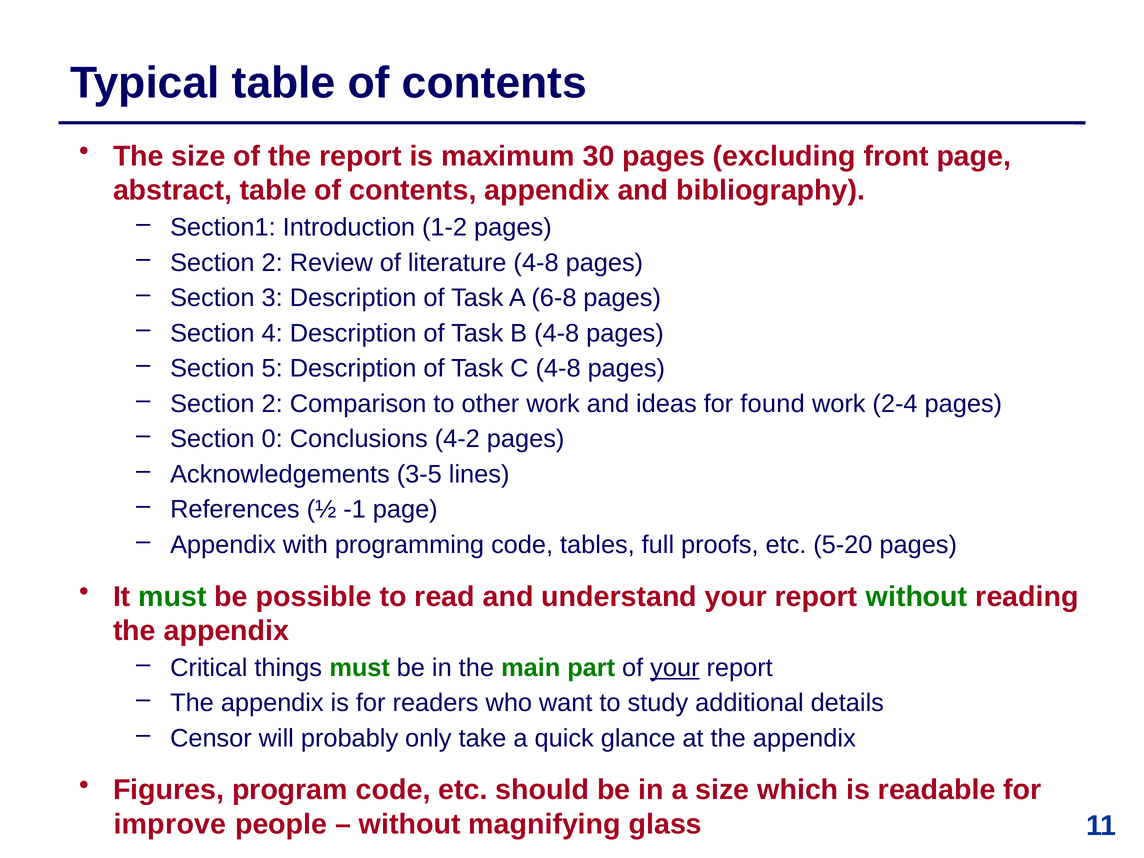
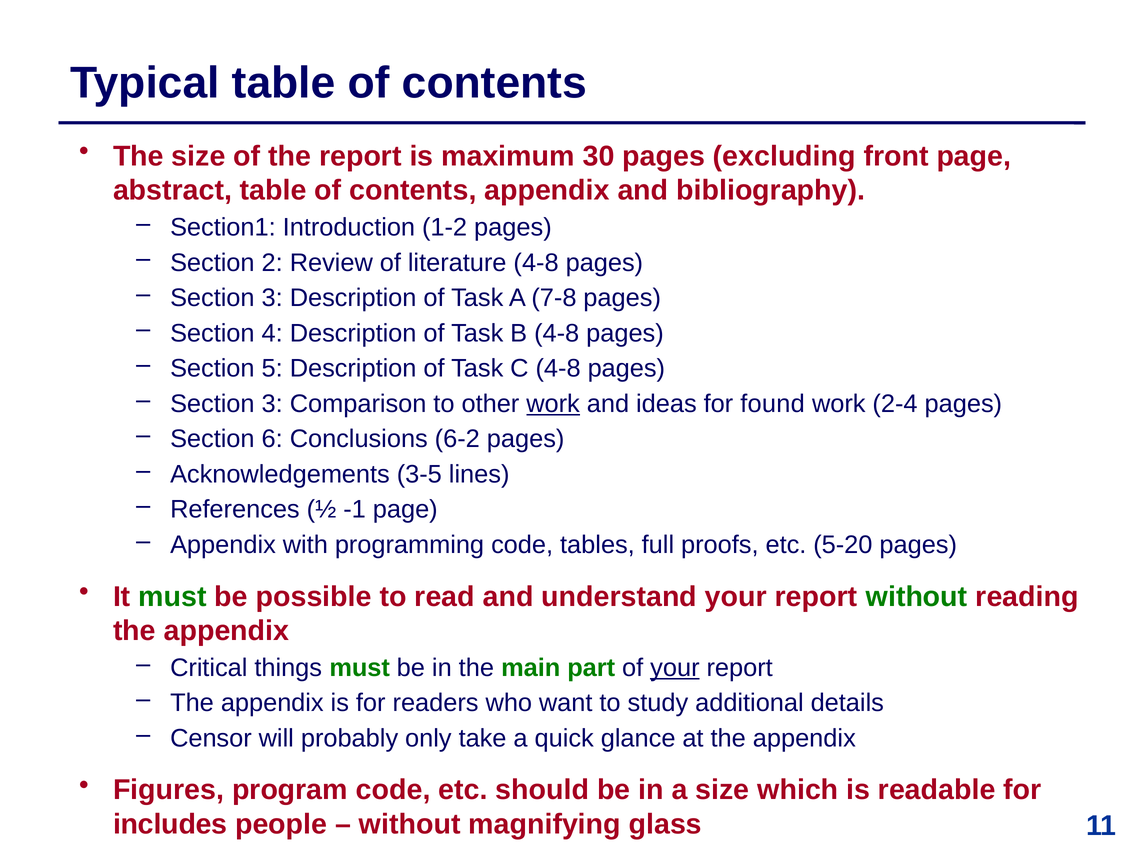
6-8: 6-8 -> 7-8
2 at (272, 404): 2 -> 3
work at (553, 404) underline: none -> present
0: 0 -> 6
4-2: 4-2 -> 6-2
improve: improve -> includes
